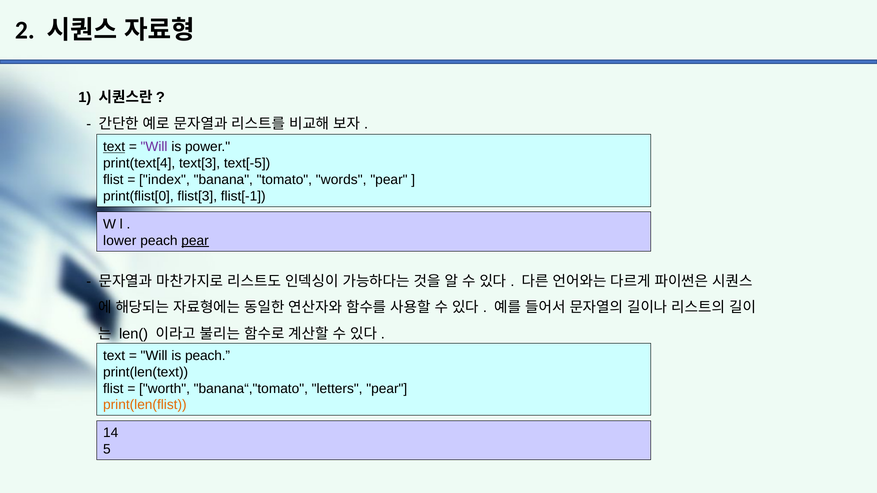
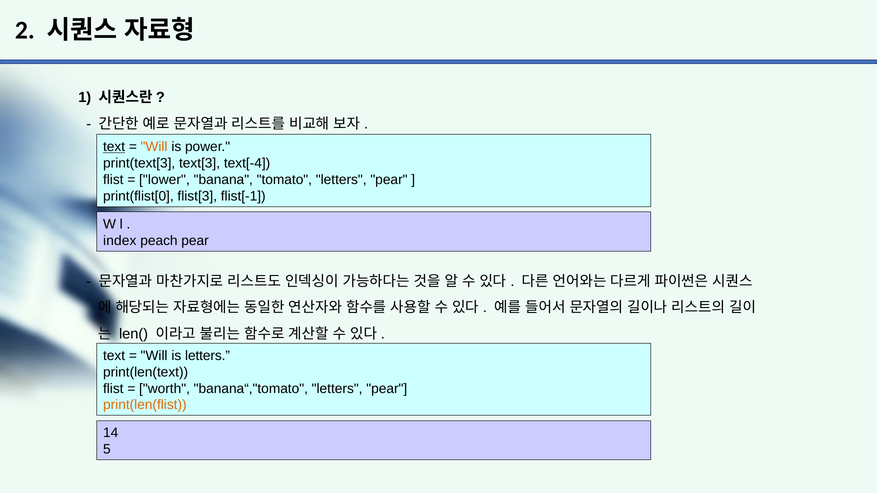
Will at (154, 147) colour: purple -> orange
print(text[4: print(text[4 -> print(text[3
text[-5: text[-5 -> text[-4
index: index -> lower
tomato words: words -> letters
lower: lower -> index
pear at (195, 241) underline: present -> none
is peach: peach -> letters
